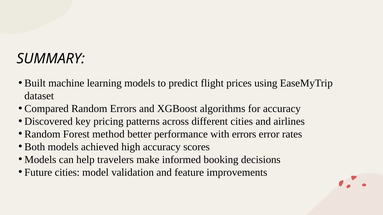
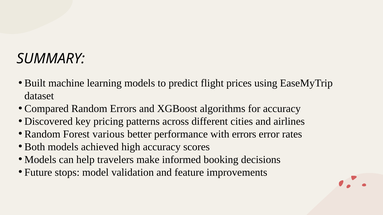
method: method -> various
Future cities: cities -> stops
